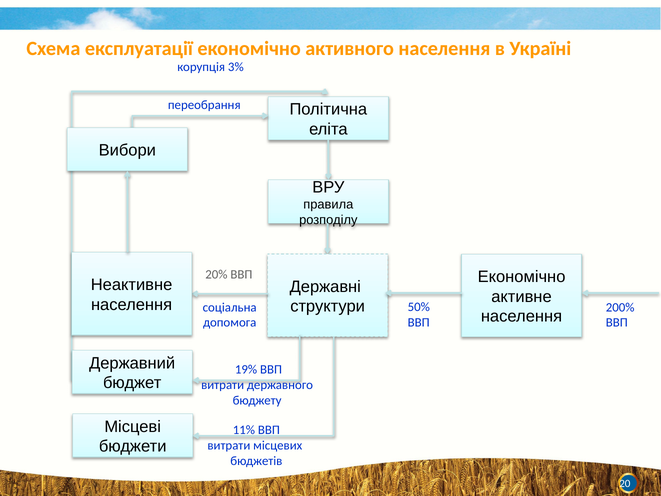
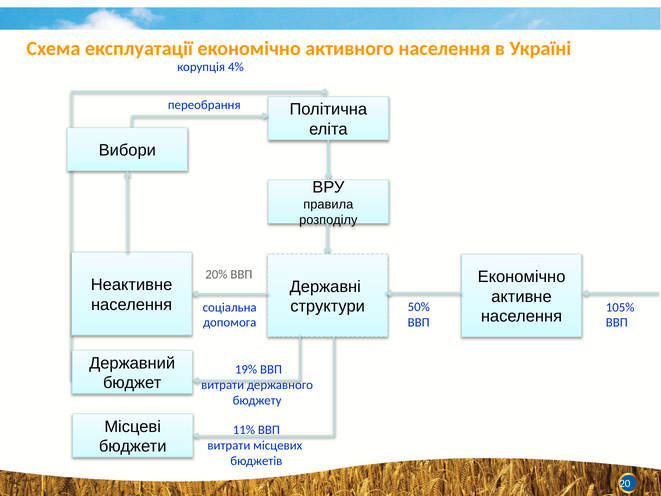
3%: 3% -> 4%
200%: 200% -> 105%
